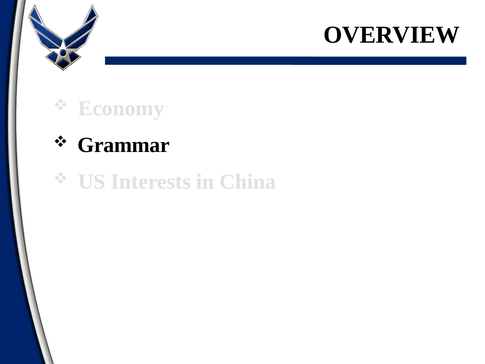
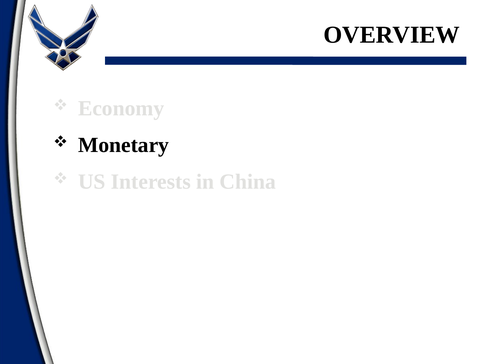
Grammar: Grammar -> Monetary
